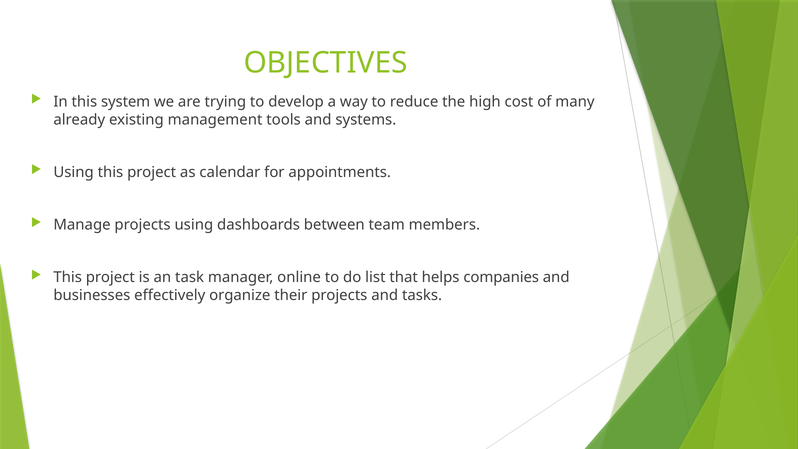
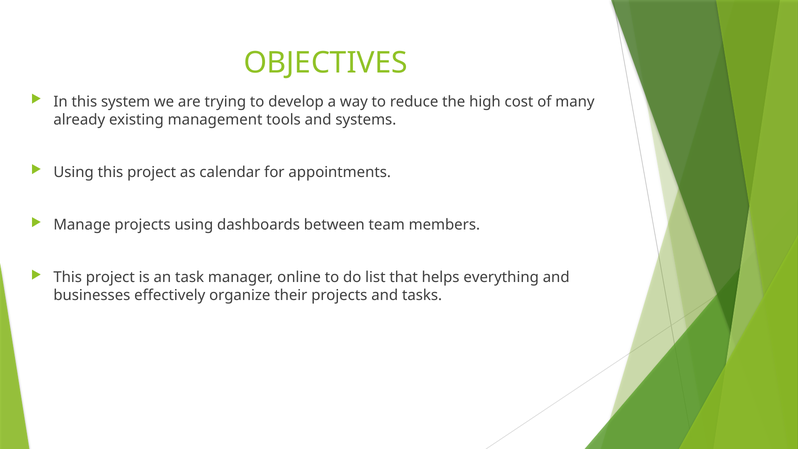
companies: companies -> everything
